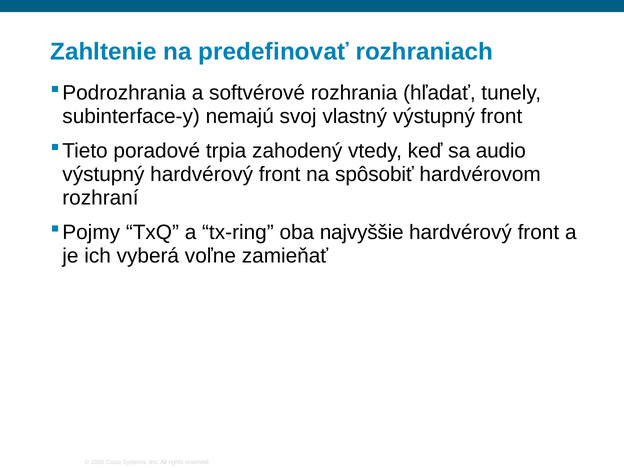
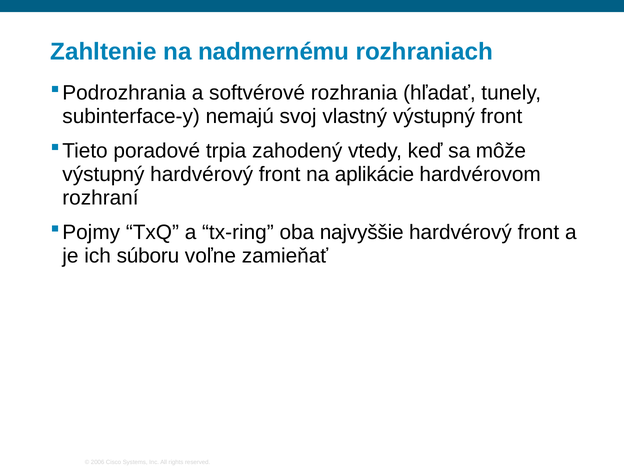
predefinovať: predefinovať -> nadmernému
audio: audio -> môže
spôsobiť: spôsobiť -> aplikácie
vyberá: vyberá -> súboru
